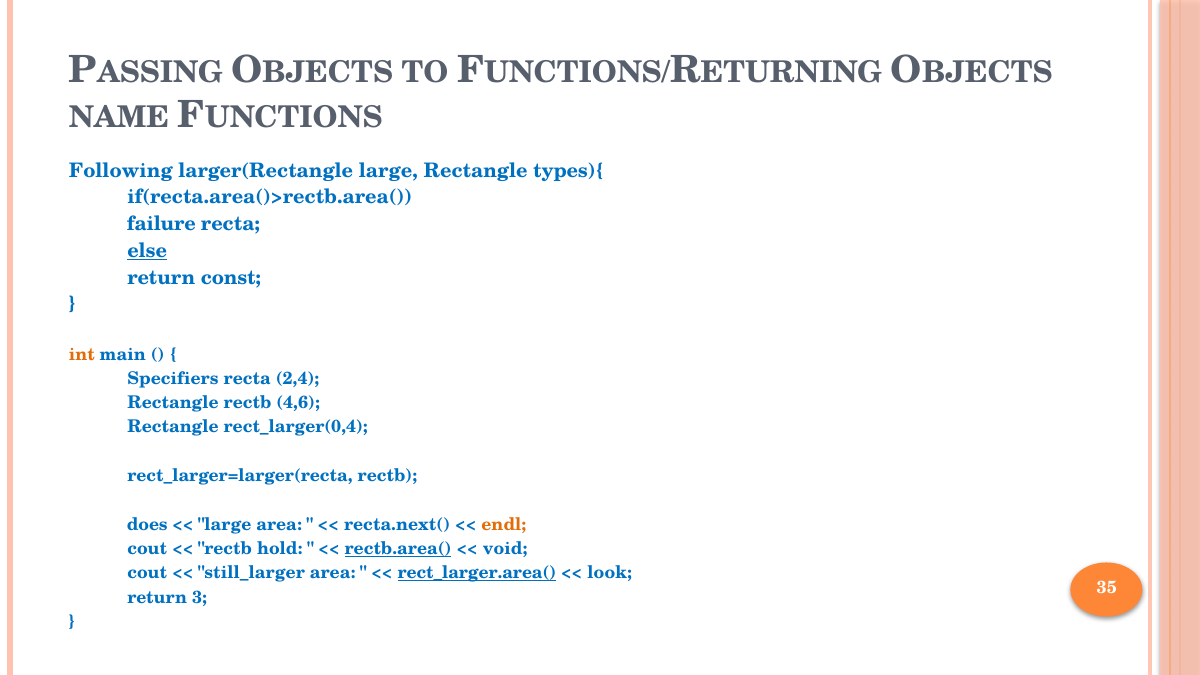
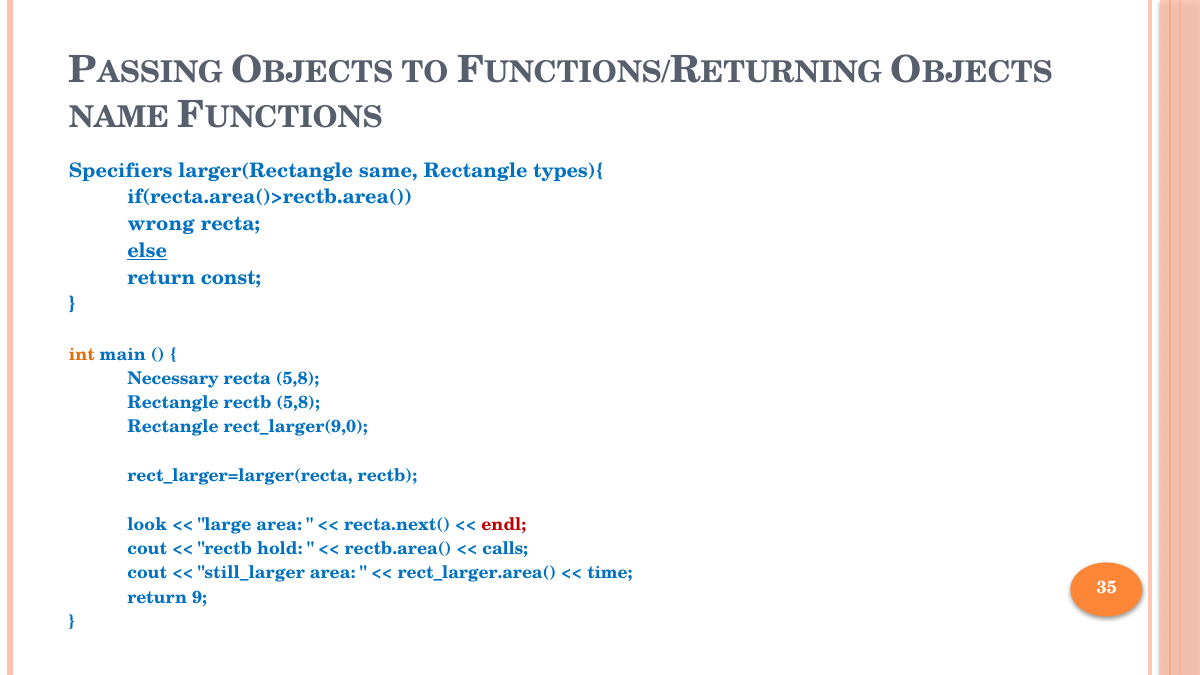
Following: Following -> Specifiers
larger(Rectangle large: large -> same
failure: failure -> wrong
Specifiers: Specifiers -> Necessary
recta 2,4: 2,4 -> 5,8
rectb 4,6: 4,6 -> 5,8
rect_larger(0,4: rect_larger(0,4 -> rect_larger(9,0
does: does -> look
endl colour: orange -> red
rectb.area( underline: present -> none
void: void -> calls
rect_larger.area( underline: present -> none
look: look -> time
3: 3 -> 9
